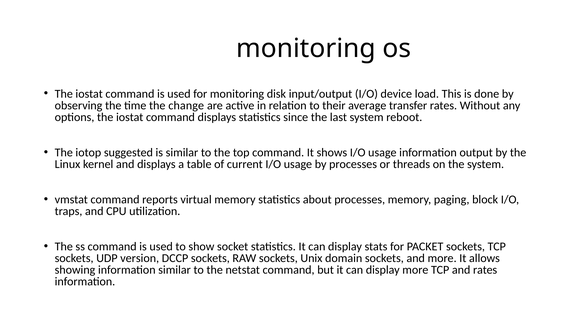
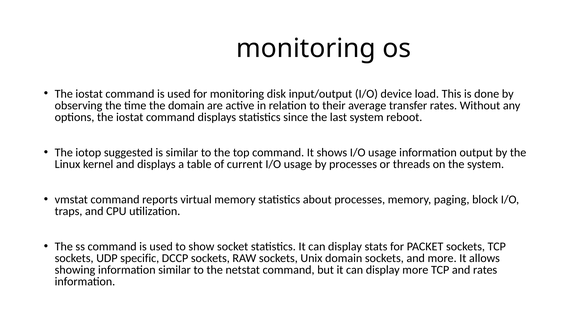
the change: change -> domain
version: version -> specific
